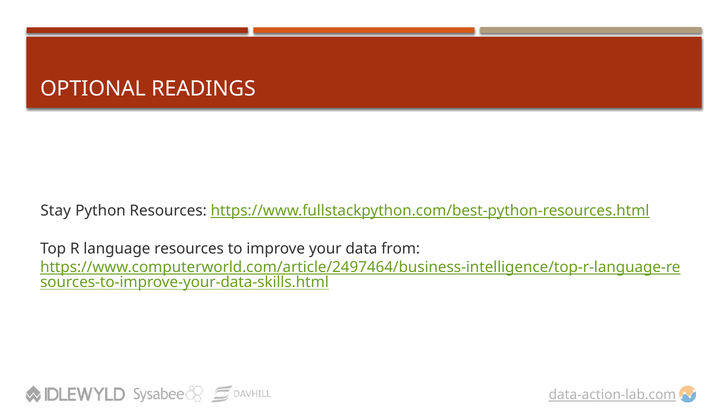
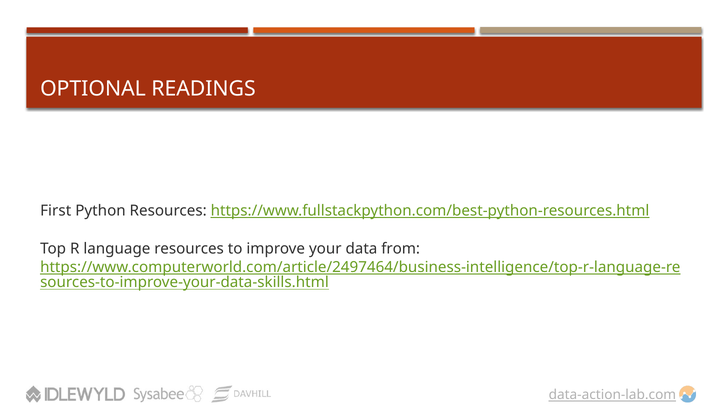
Stay: Stay -> First
